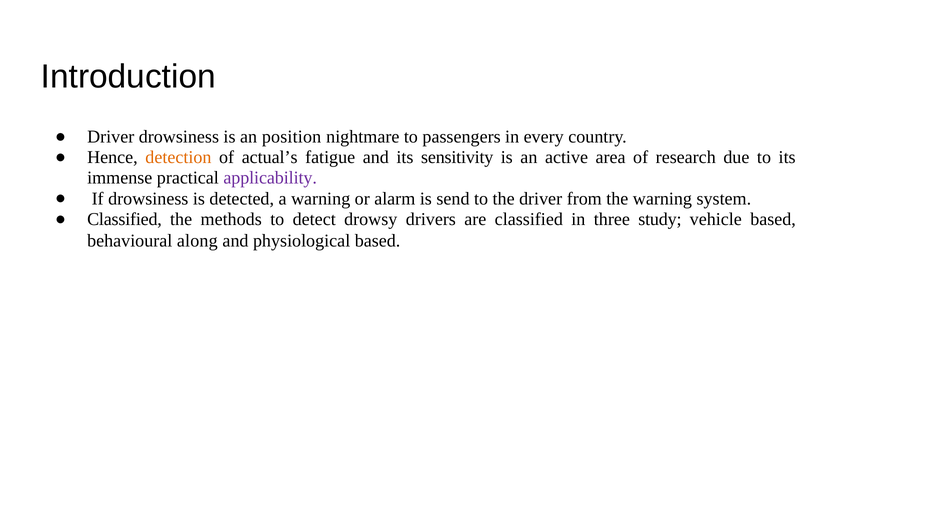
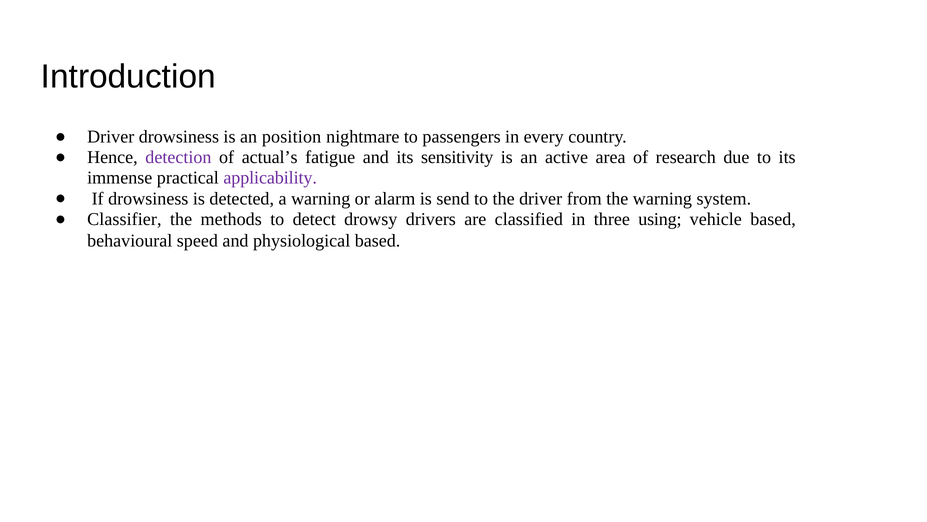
detection colour: orange -> purple
Classified at (125, 219): Classified -> Classifier
study: study -> using
along: along -> speed
